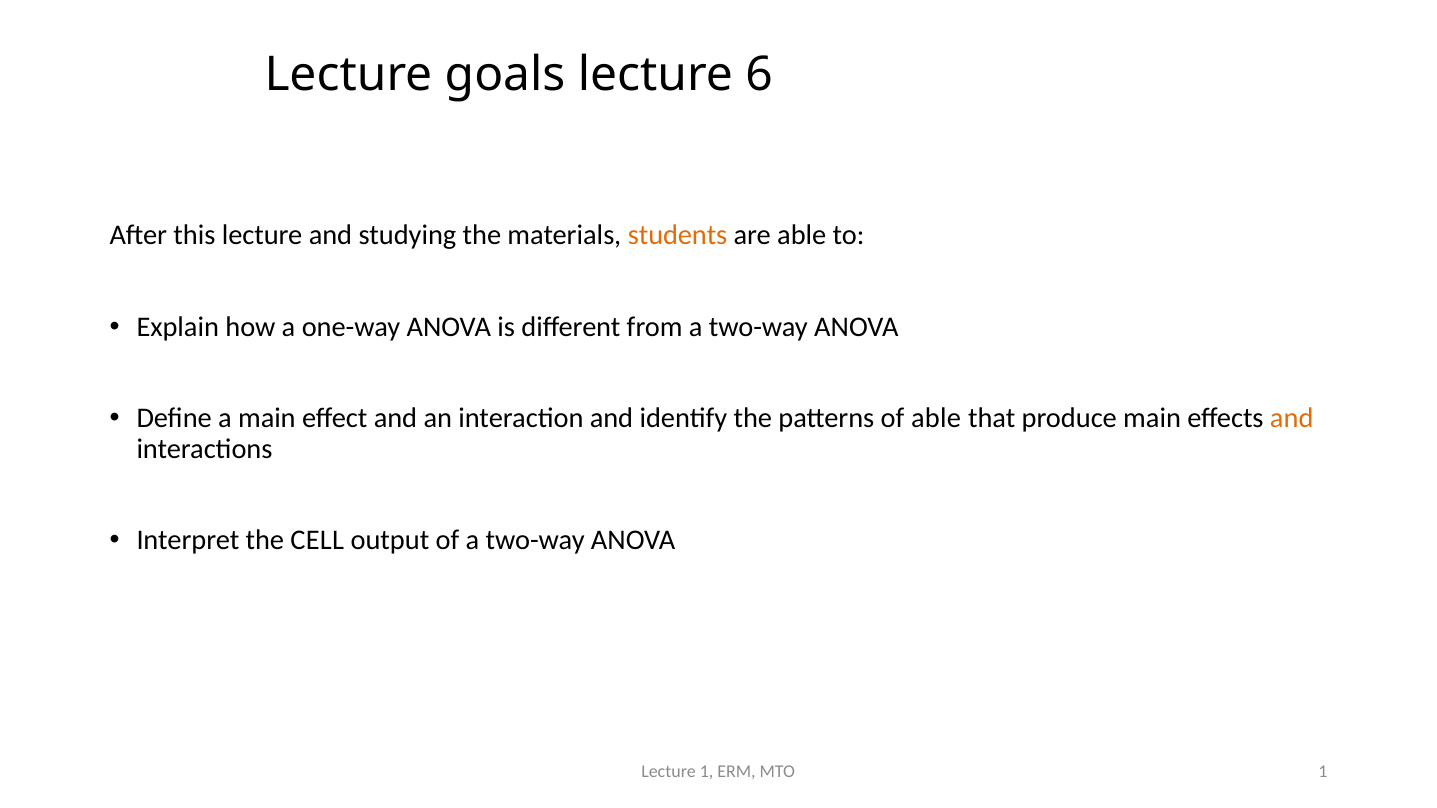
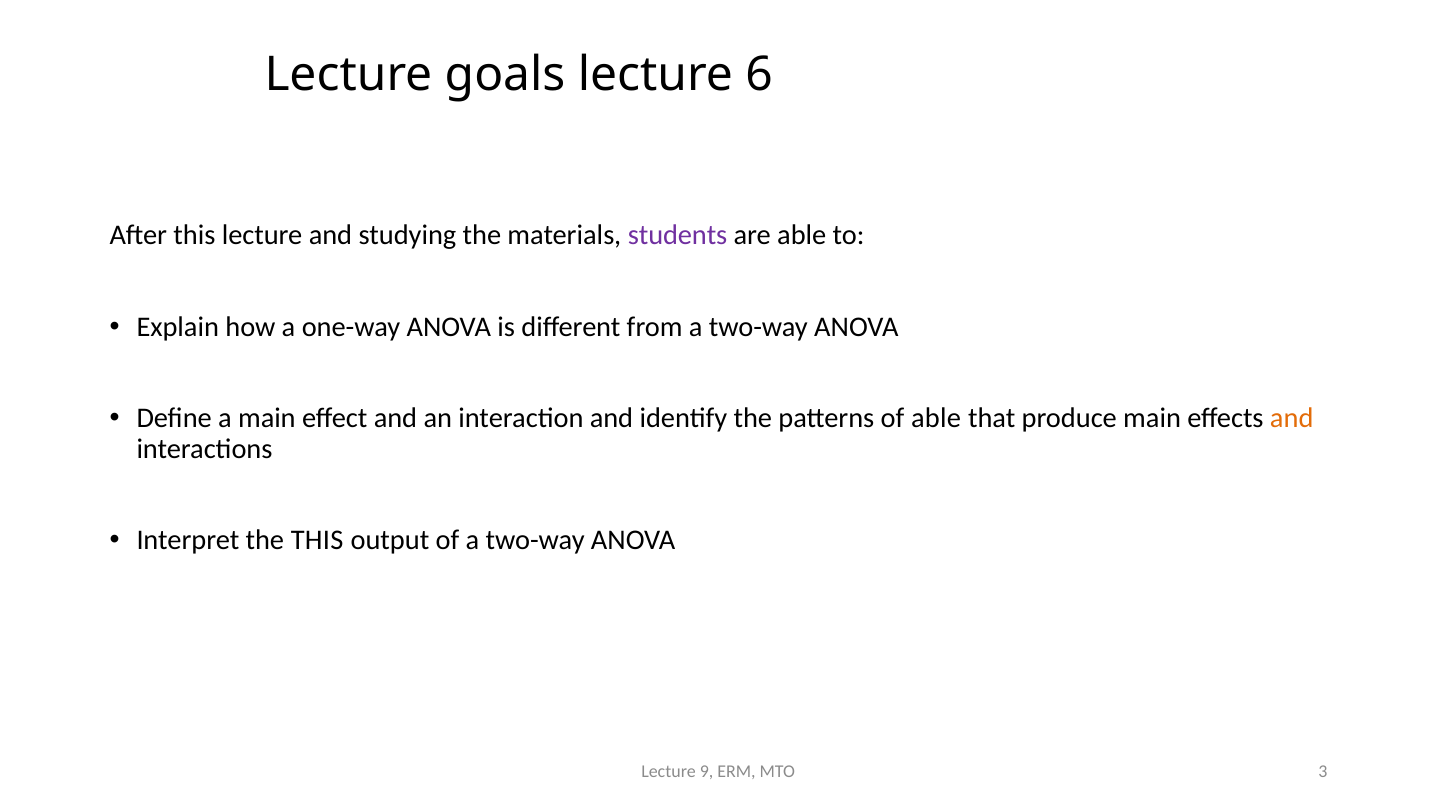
students colour: orange -> purple
the CELL: CELL -> THIS
Lecture 1: 1 -> 9
MTO 1: 1 -> 3
